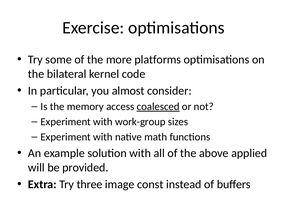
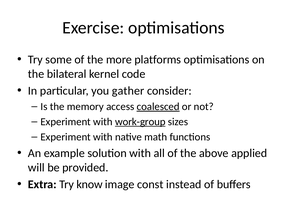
almost: almost -> gather
work-group underline: none -> present
three: three -> know
